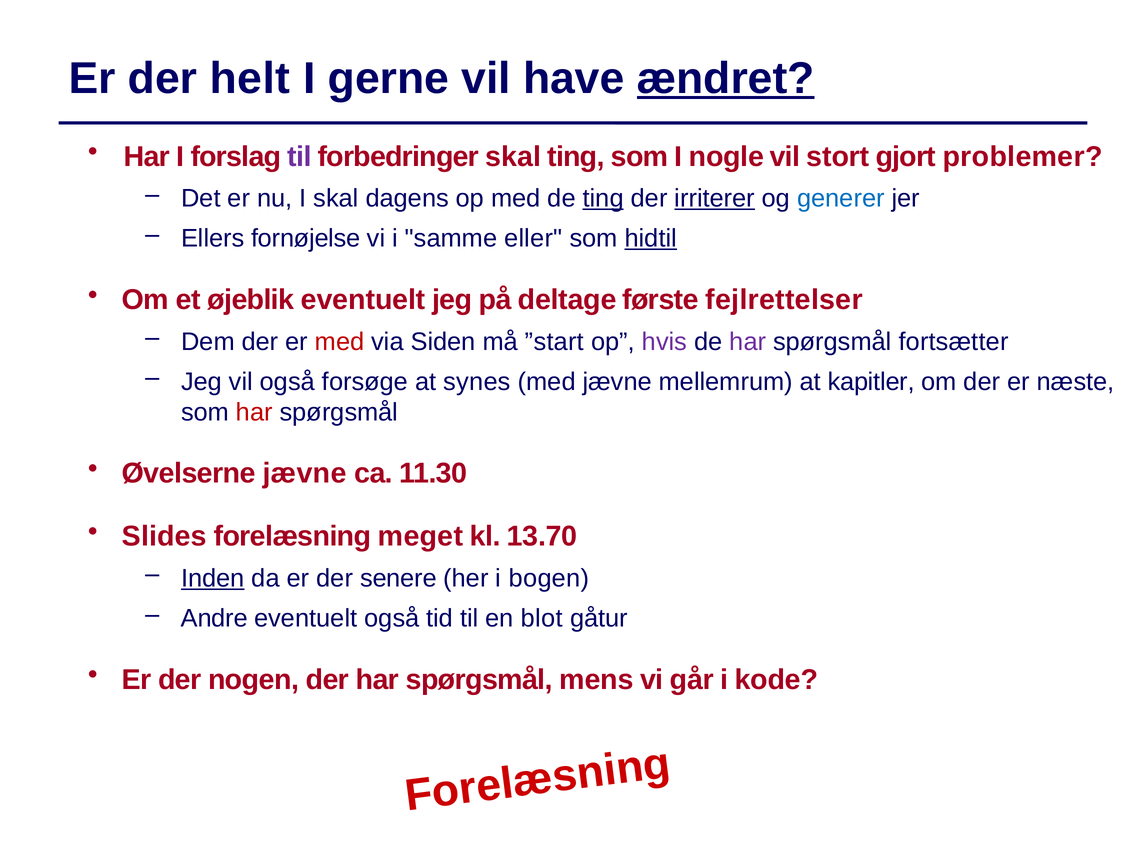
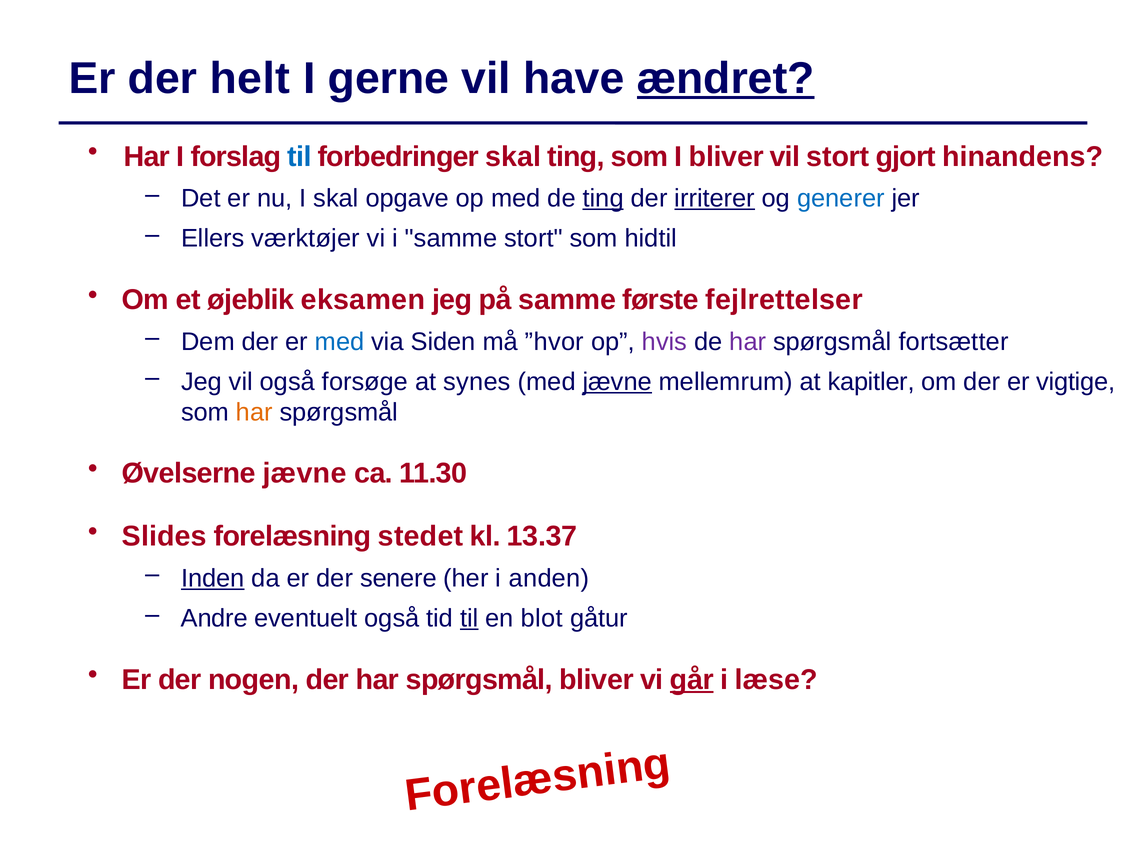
til at (299, 157) colour: purple -> blue
I nogle: nogle -> bliver
problemer: problemer -> hinandens
dagens: dagens -> opgave
fornøjelse: fornøjelse -> værktøjer
samme eller: eller -> stort
hidtil underline: present -> none
øjeblik eventuelt: eventuelt -> eksamen
på deltage: deltage -> samme
med at (340, 342) colour: red -> blue
”start: ”start -> ”hvor
jævne at (617, 382) underline: none -> present
næste: næste -> vigtige
har at (254, 412) colour: red -> orange
meget: meget -> stedet
13.70: 13.70 -> 13.37
bogen: bogen -> anden
til at (469, 619) underline: none -> present
spørgsmål mens: mens -> bliver
går underline: none -> present
kode: kode -> læse
